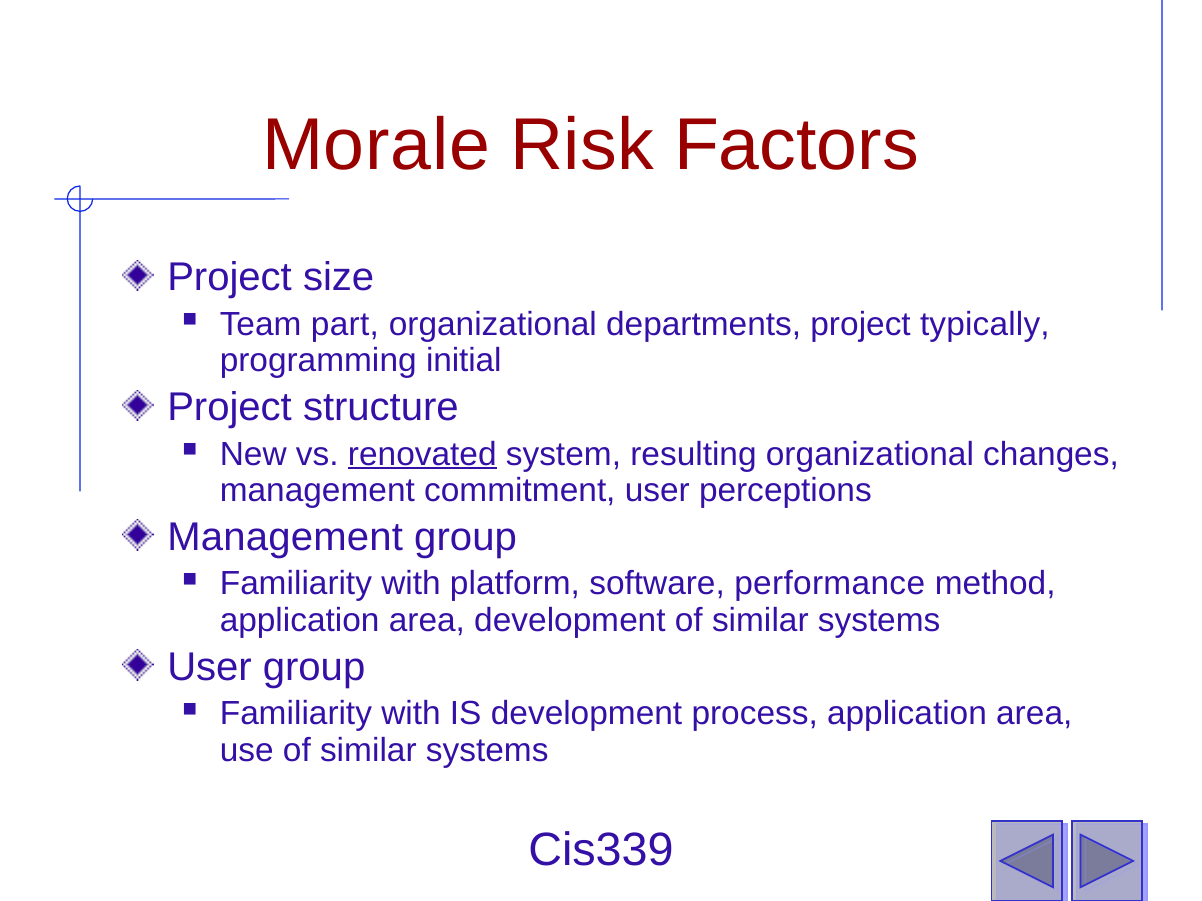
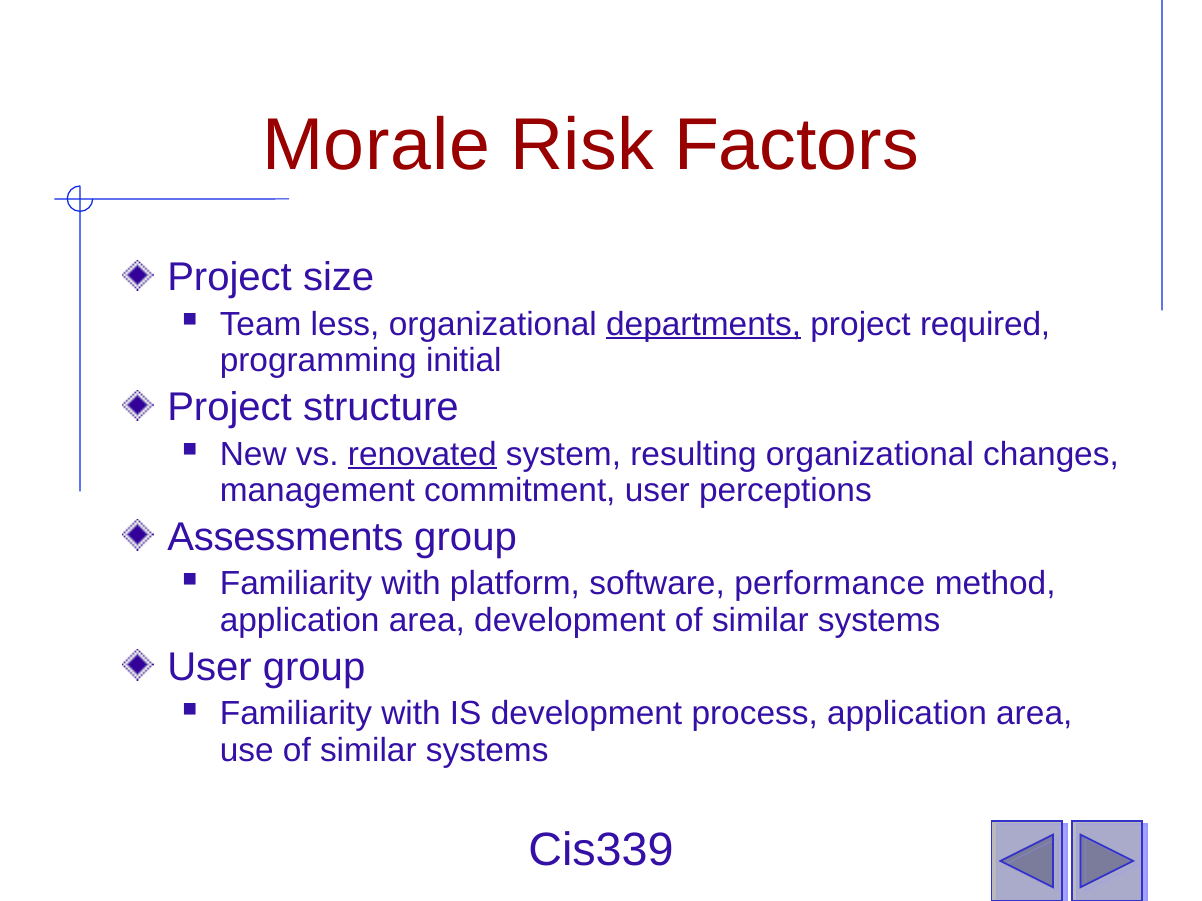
part: part -> less
departments underline: none -> present
typically: typically -> required
Management at (285, 538): Management -> Assessments
